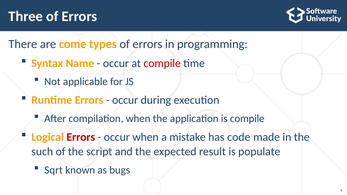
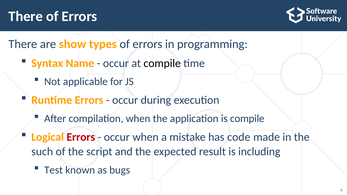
Three at (26, 16): Three -> There
come: come -> show
compile at (162, 63) colour: red -> black
populate: populate -> including
Sqrt: Sqrt -> Test
